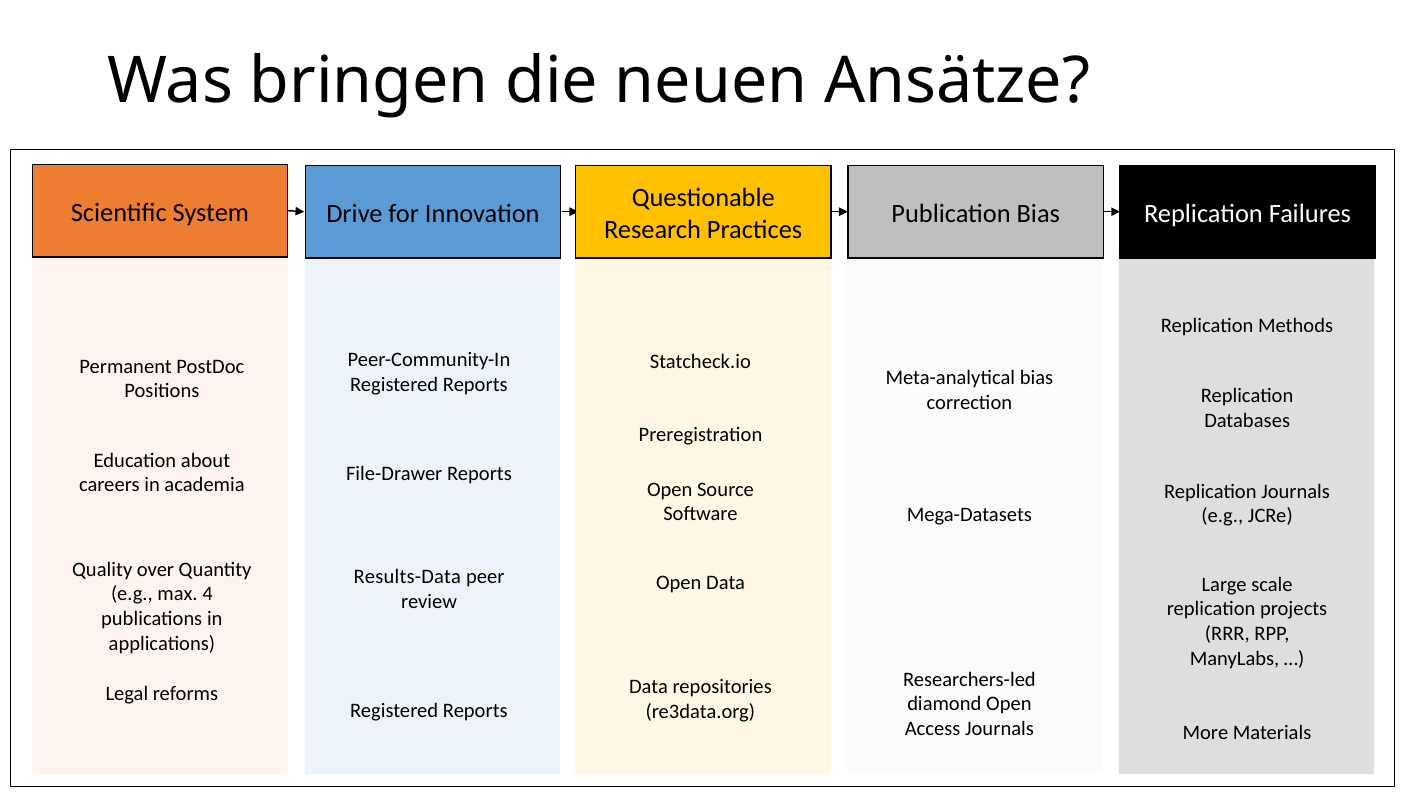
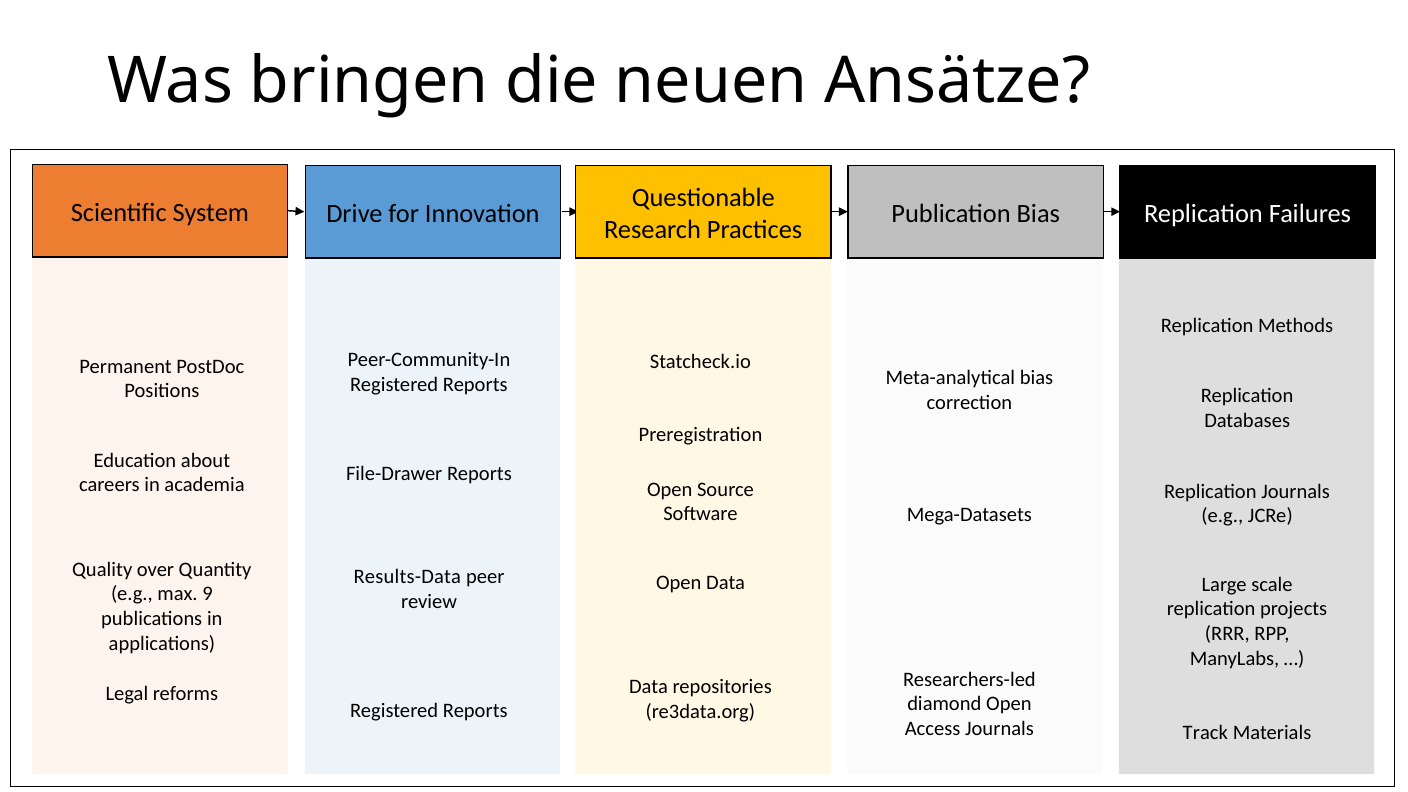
4: 4 -> 9
More: More -> Track
